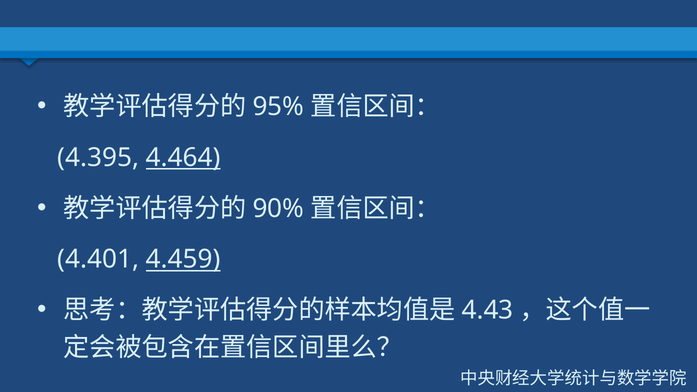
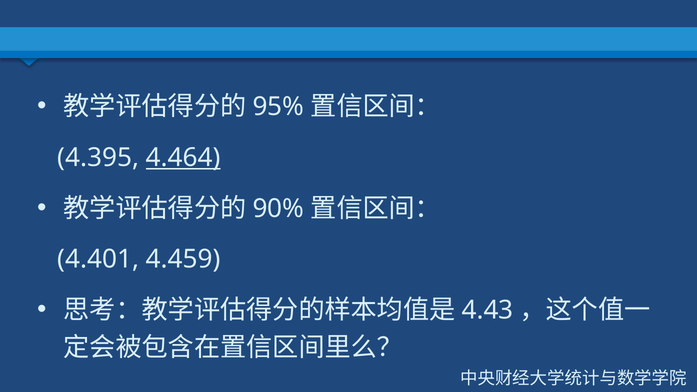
4.459 underline: present -> none
